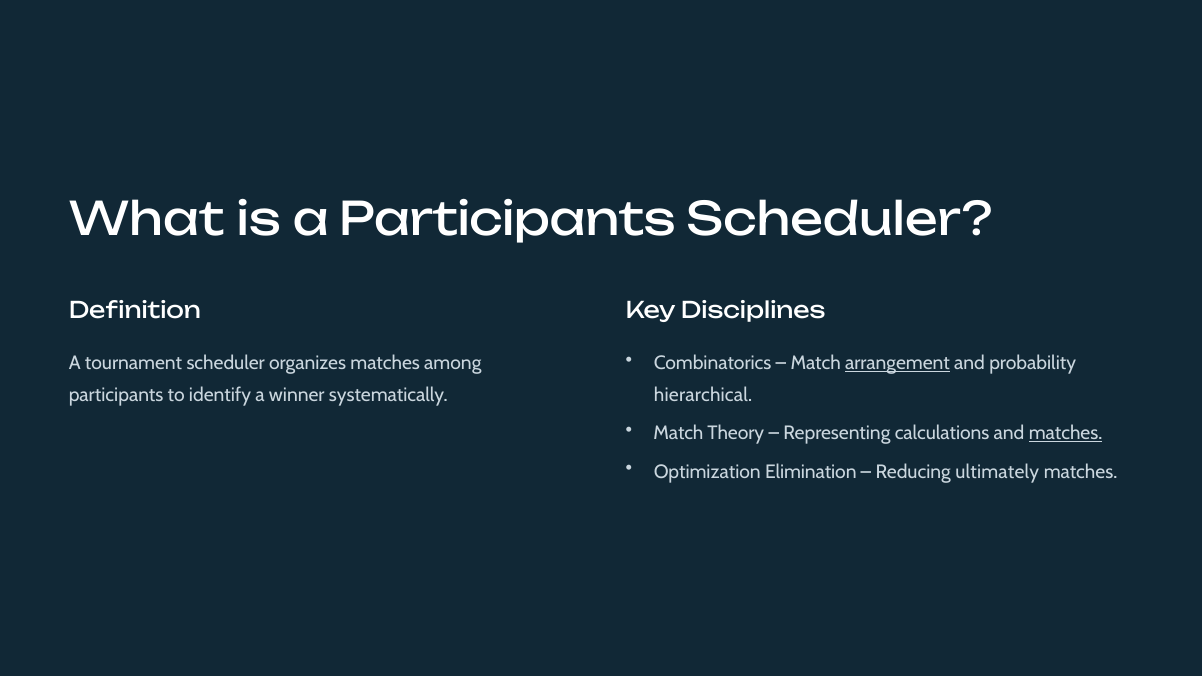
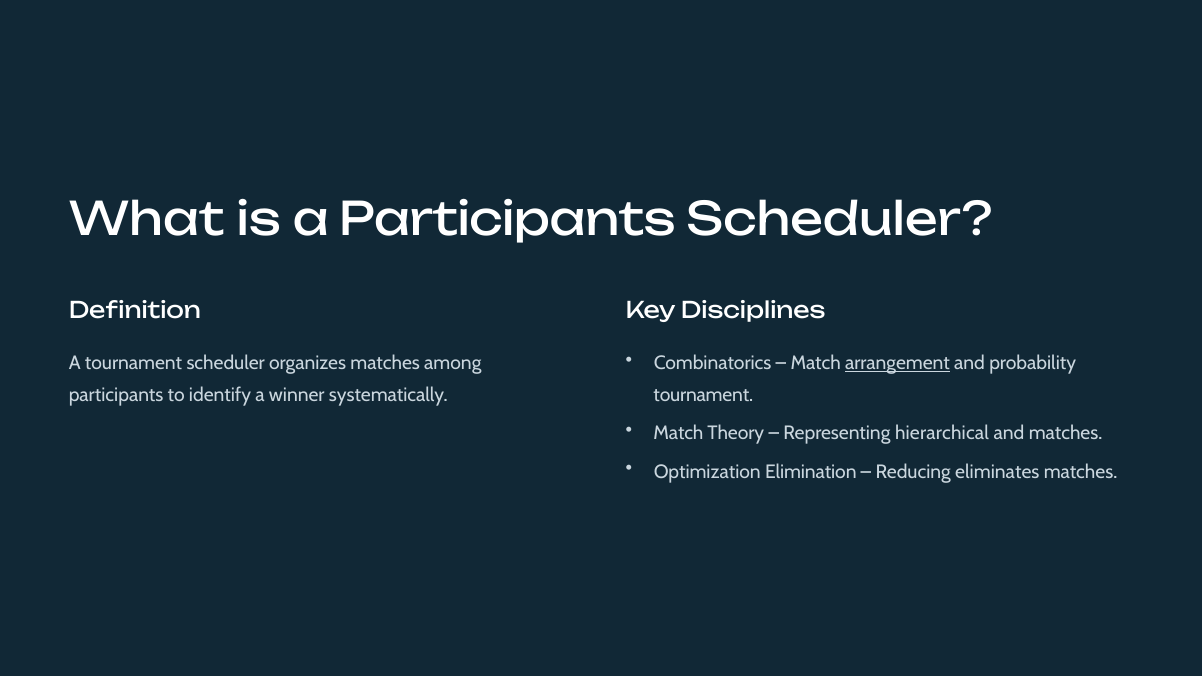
hierarchical at (703, 395): hierarchical -> tournament
calculations: calculations -> hierarchical
matches at (1066, 433) underline: present -> none
ultimately: ultimately -> eliminates
